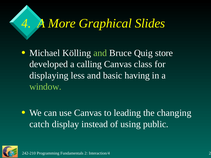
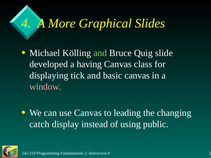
store: store -> slide
calling: calling -> having
less: less -> tick
basic having: having -> canvas
window colour: light green -> pink
